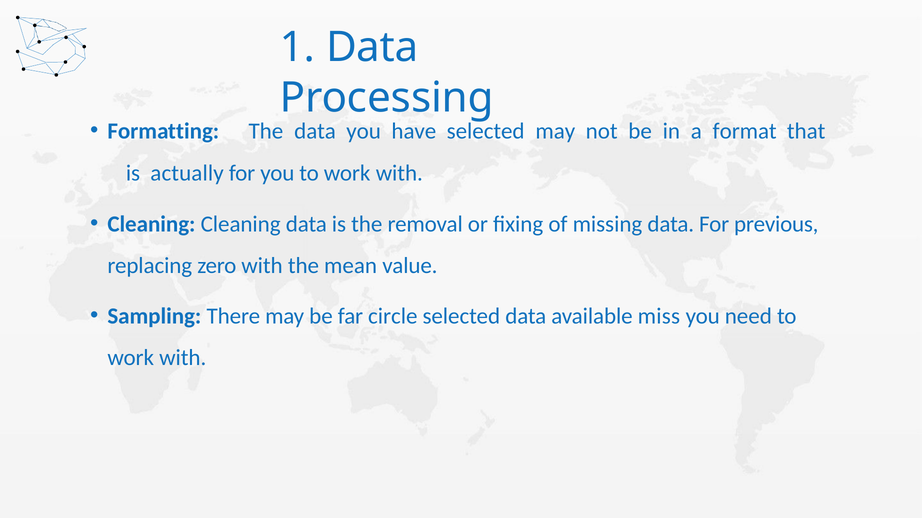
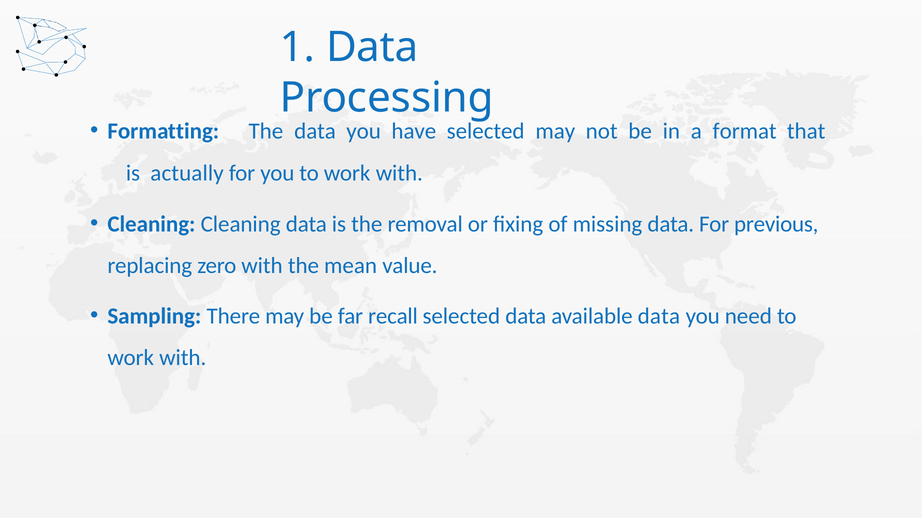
circle: circle -> recall
available miss: miss -> data
